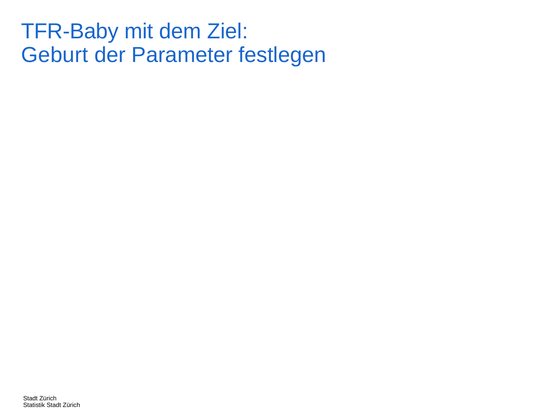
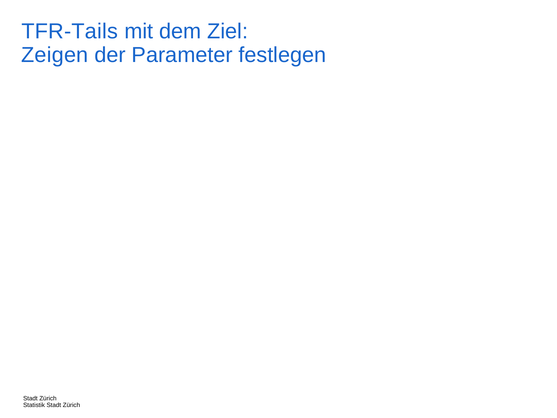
TFR-Baby: TFR-Baby -> TFR-Tails
Geburt: Geburt -> Zeigen
